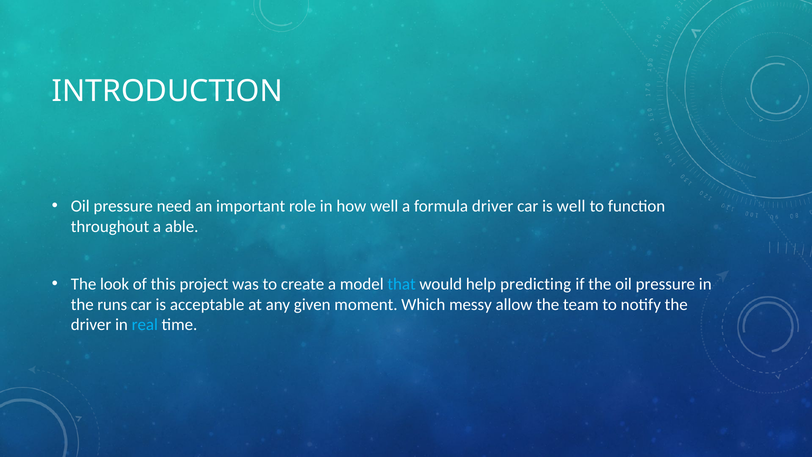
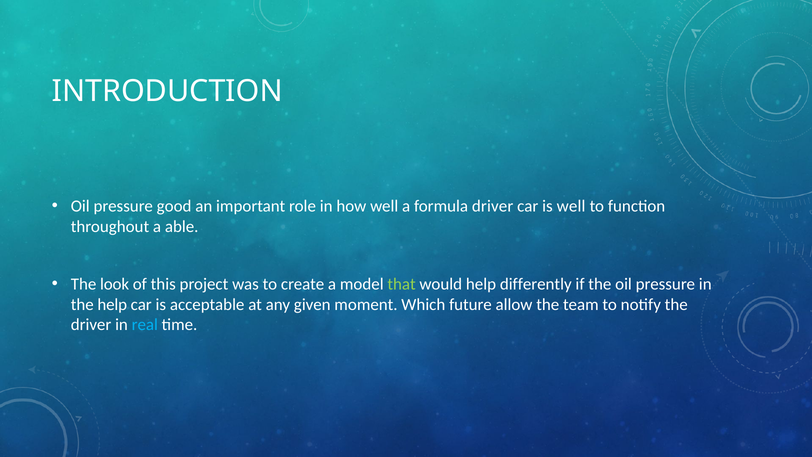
need: need -> good
that colour: light blue -> light green
predicting: predicting -> differently
the runs: runs -> help
messy: messy -> future
